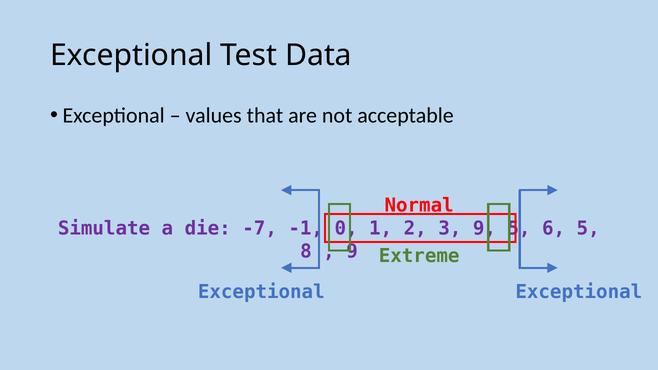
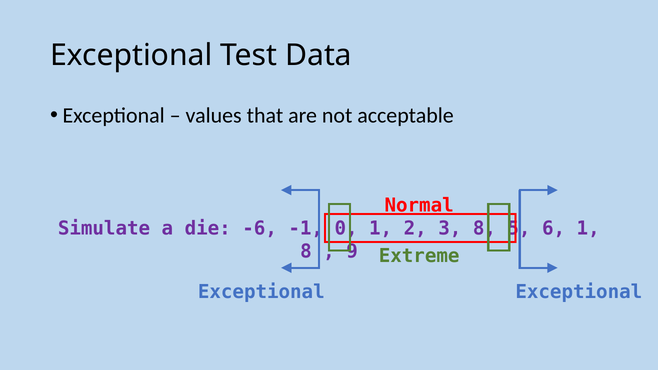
-7: -7 -> -6
3 9: 9 -> 8
6 5: 5 -> 1
